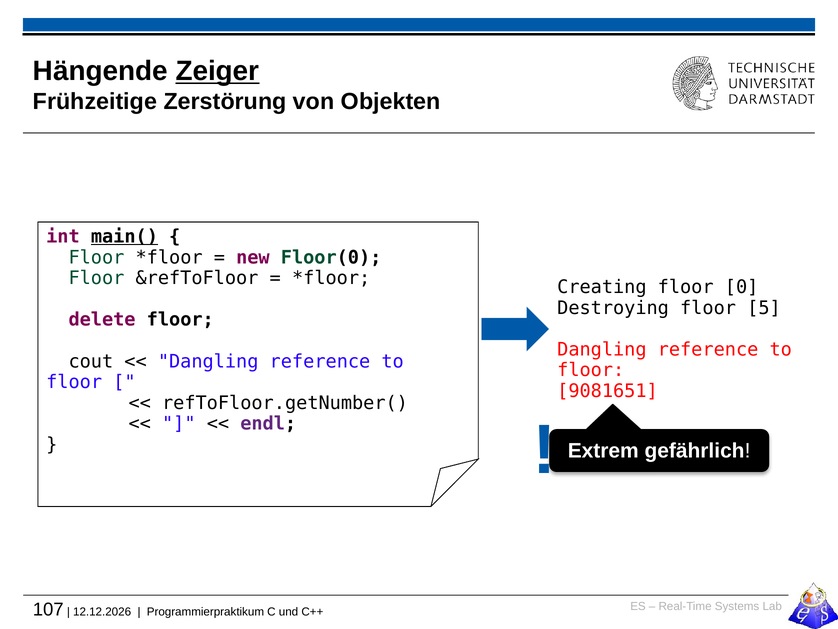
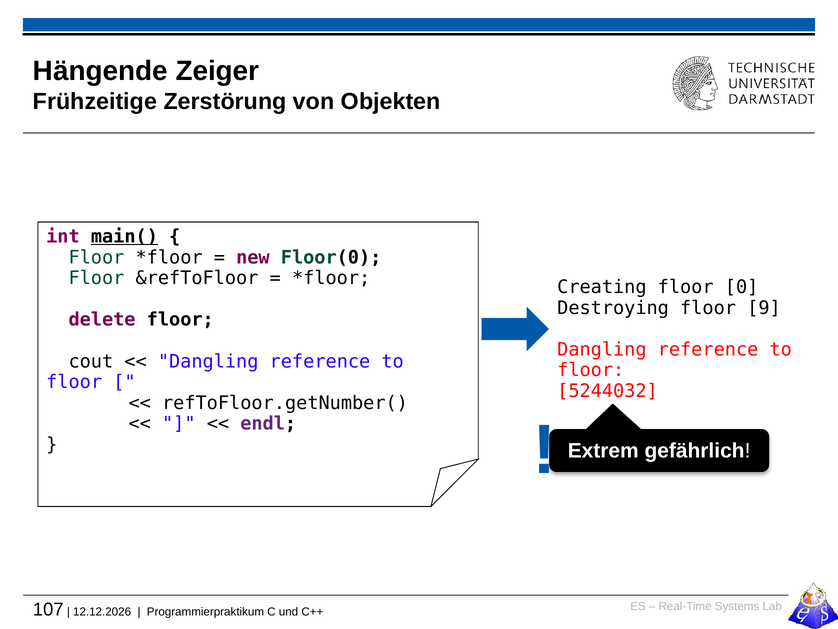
Zeiger underline: present -> none
5: 5 -> 9
9081651: 9081651 -> 5244032
